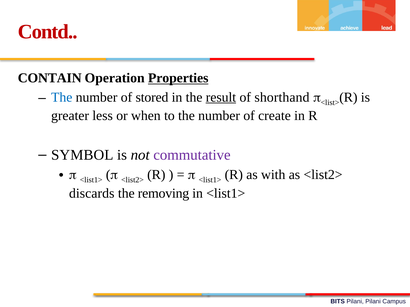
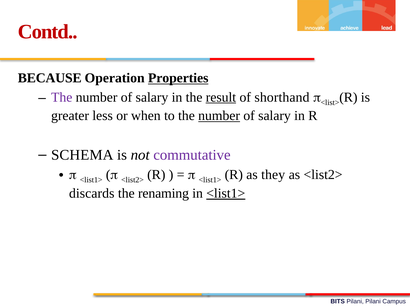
CONTAIN: CONTAIN -> BECAUSE
The at (62, 97) colour: blue -> purple
stored at (152, 97): stored -> salary
number at (219, 116) underline: none -> present
create at (274, 116): create -> salary
SYMBOL: SYMBOL -> SCHEMA
with: with -> they
removing: removing -> renaming
<list1> at (226, 194) underline: none -> present
